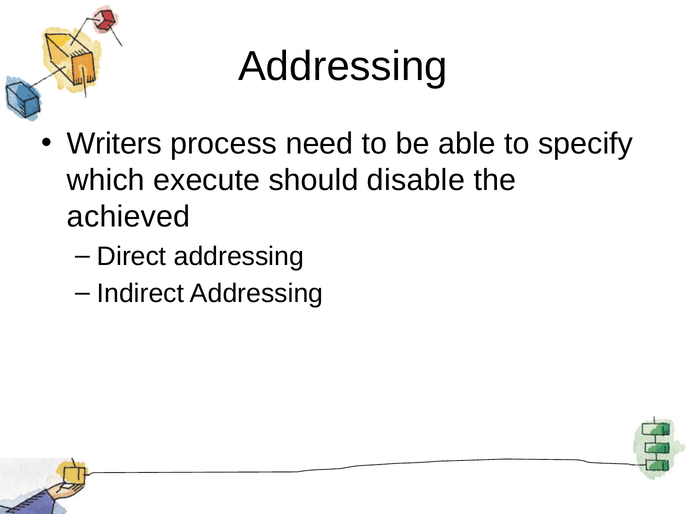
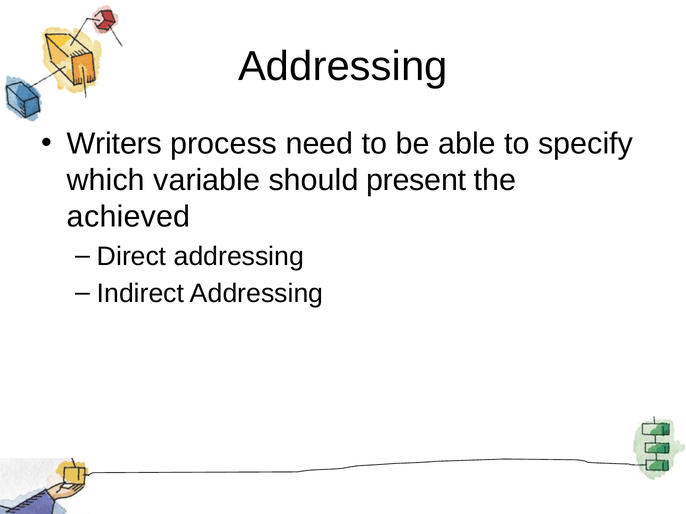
execute: execute -> variable
disable: disable -> present
